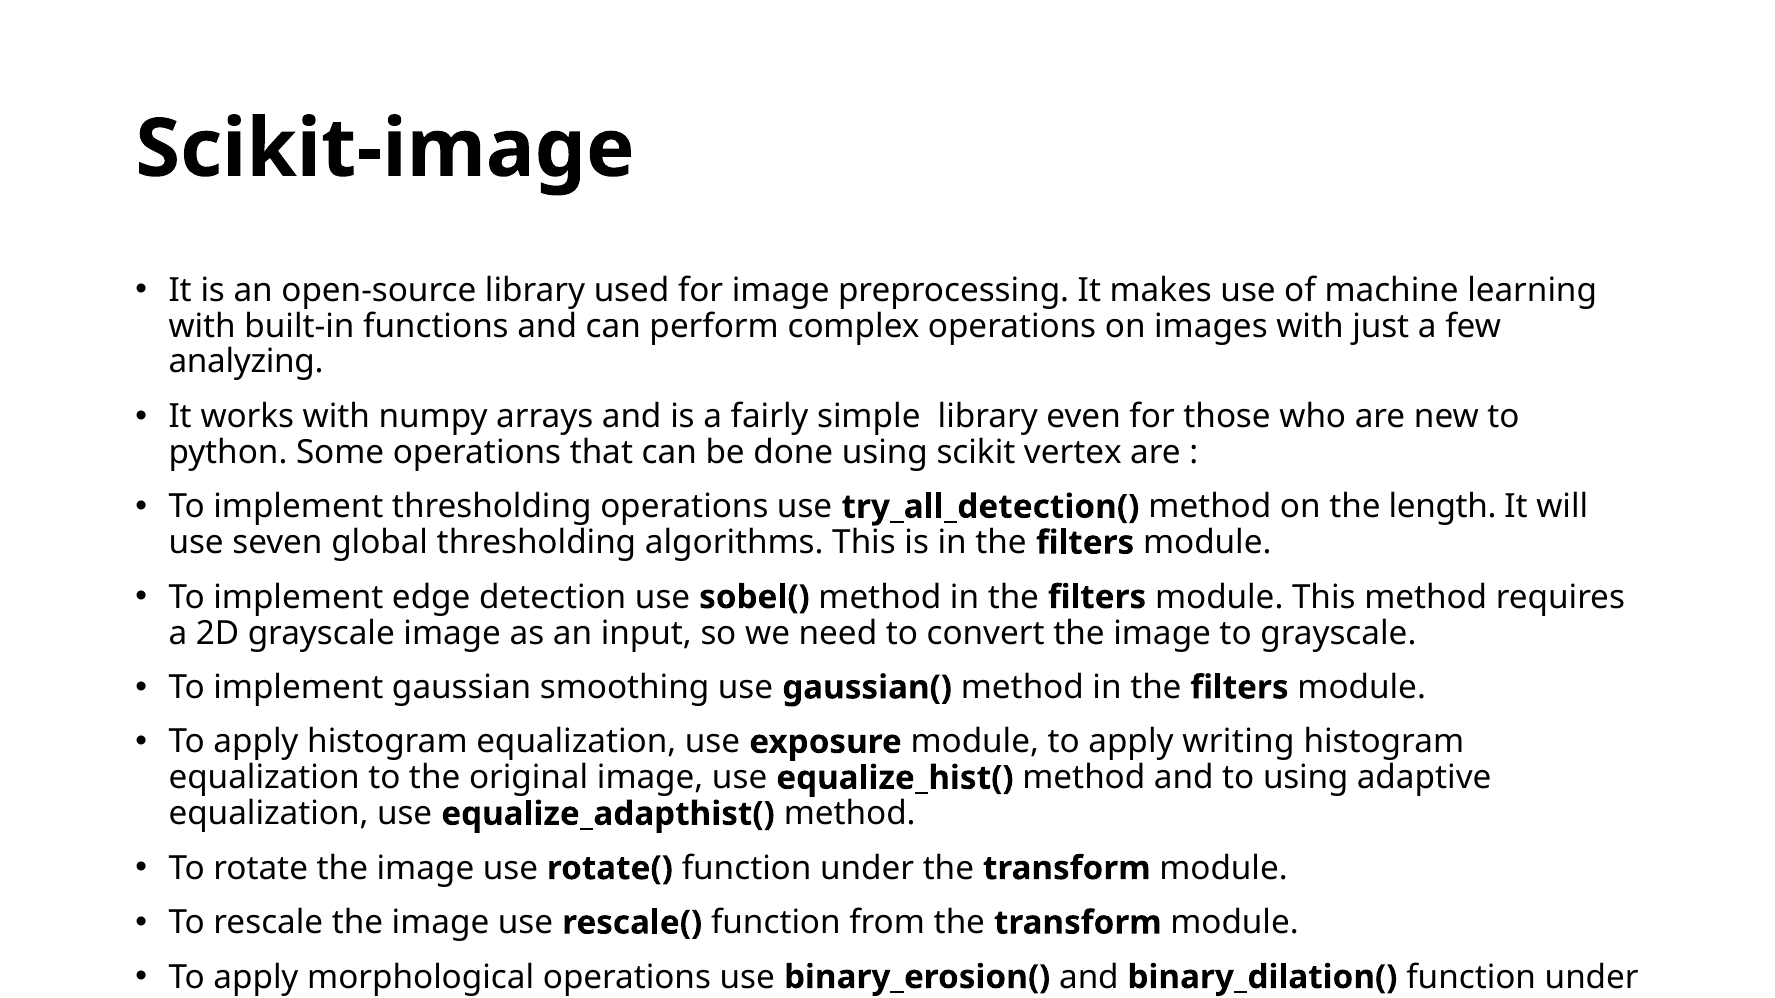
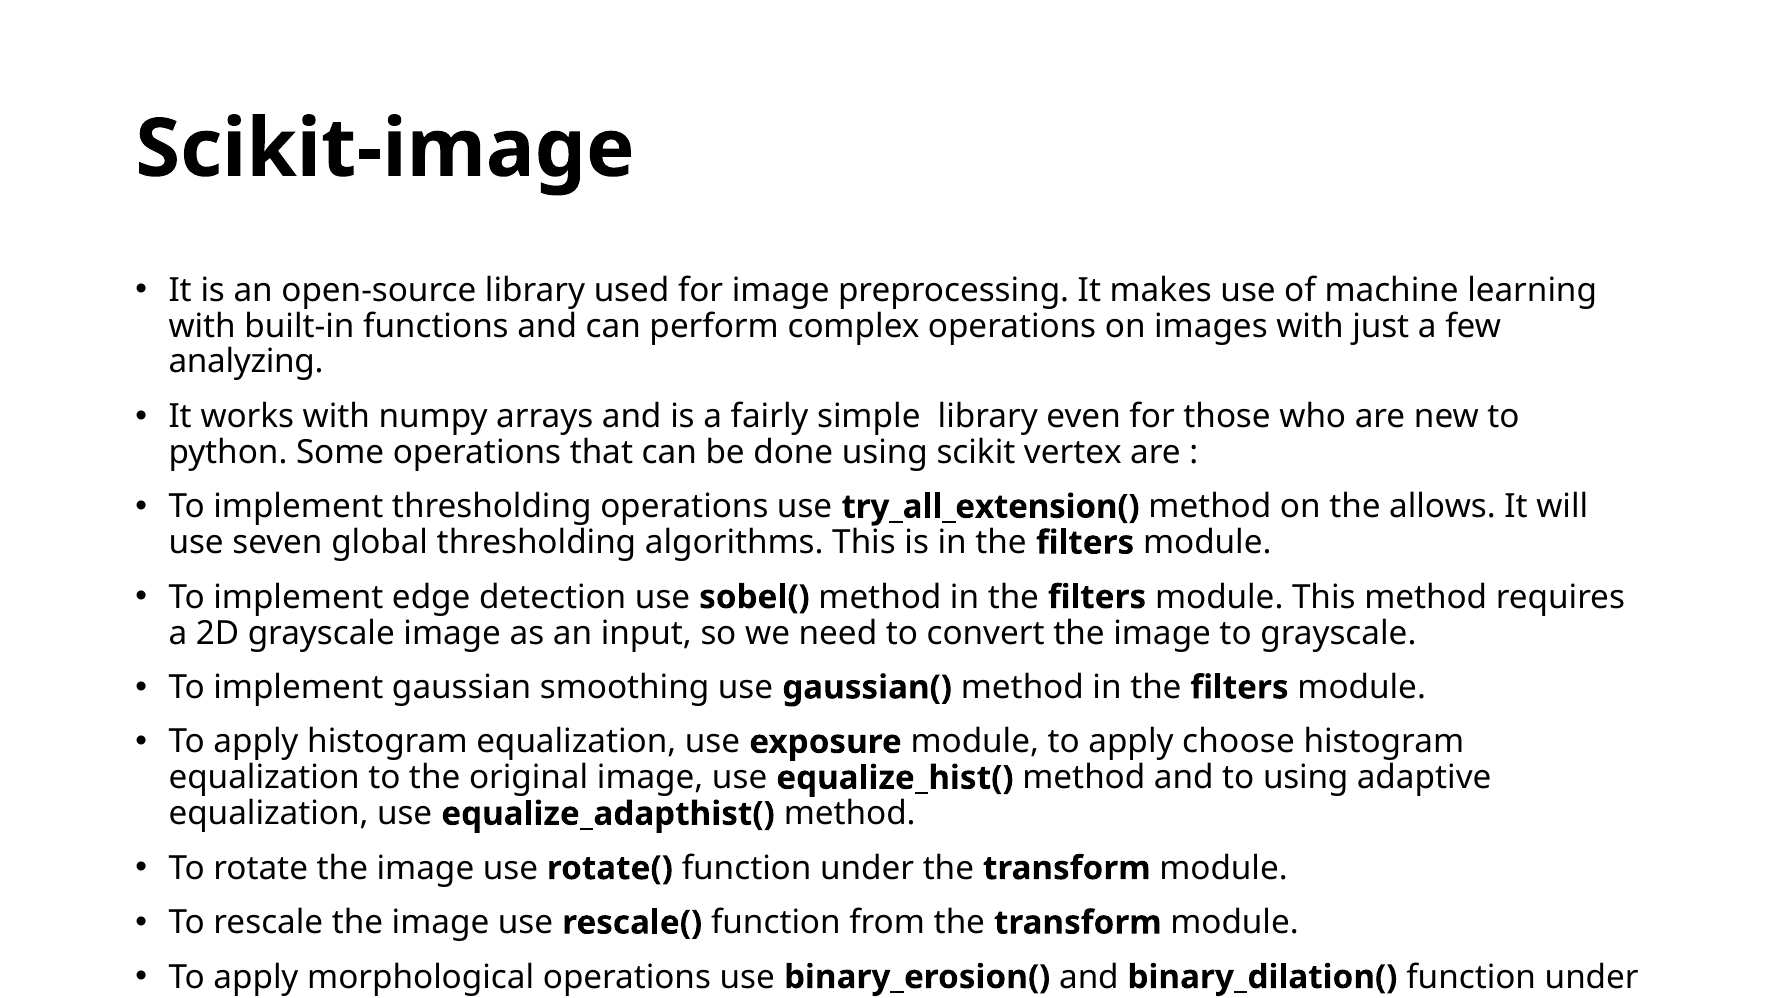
try_all_detection(: try_all_detection( -> try_all_extension(
length: length -> allows
writing: writing -> choose
